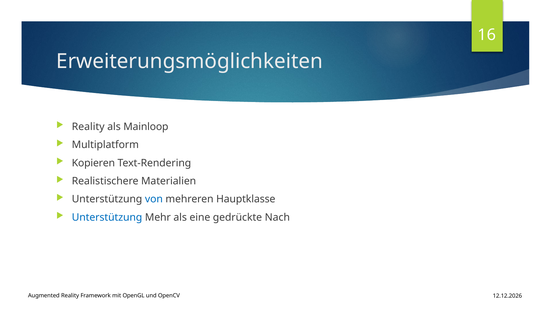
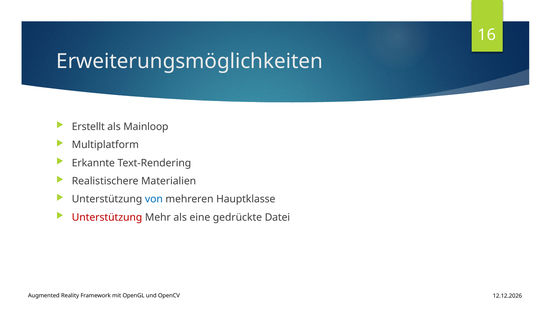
Reality at (88, 127): Reality -> Erstellt
Kopieren: Kopieren -> Erkannte
Unterstützung at (107, 217) colour: blue -> red
Nach: Nach -> Datei
